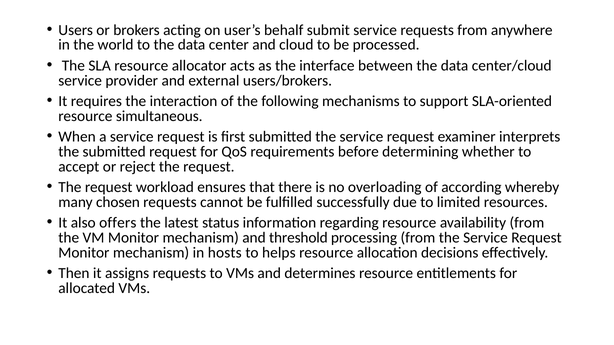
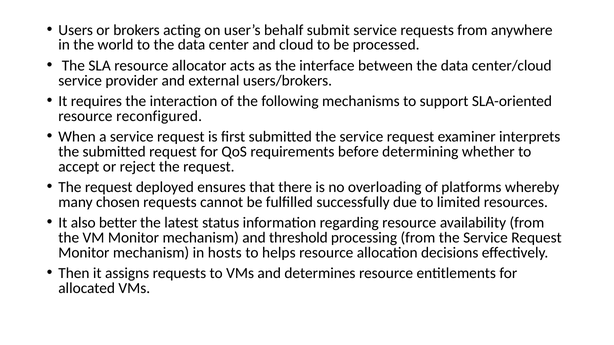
simultaneous: simultaneous -> reconfigured
workload: workload -> deployed
according: according -> platforms
offers: offers -> better
